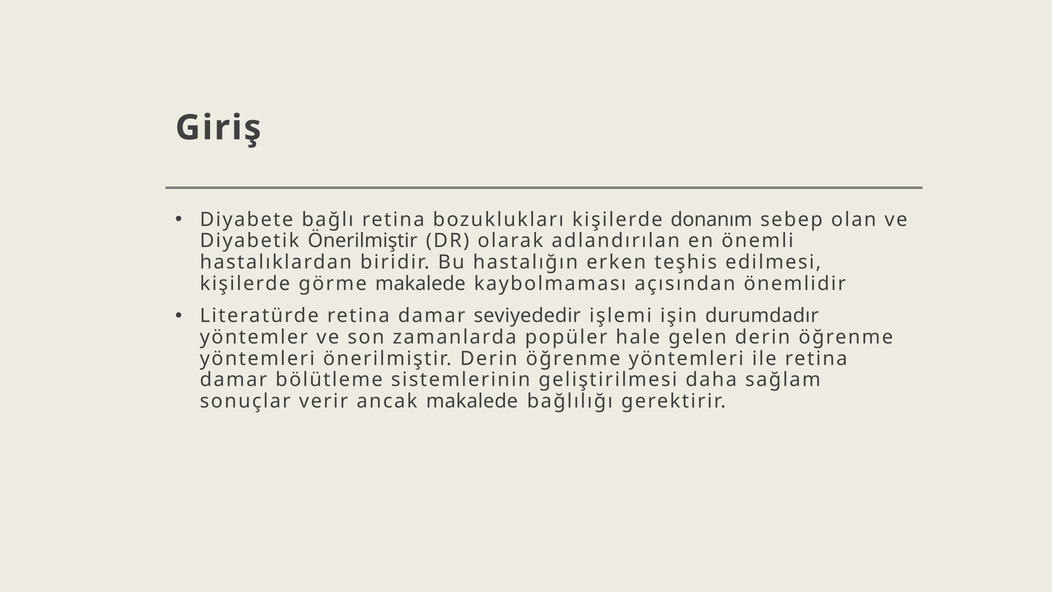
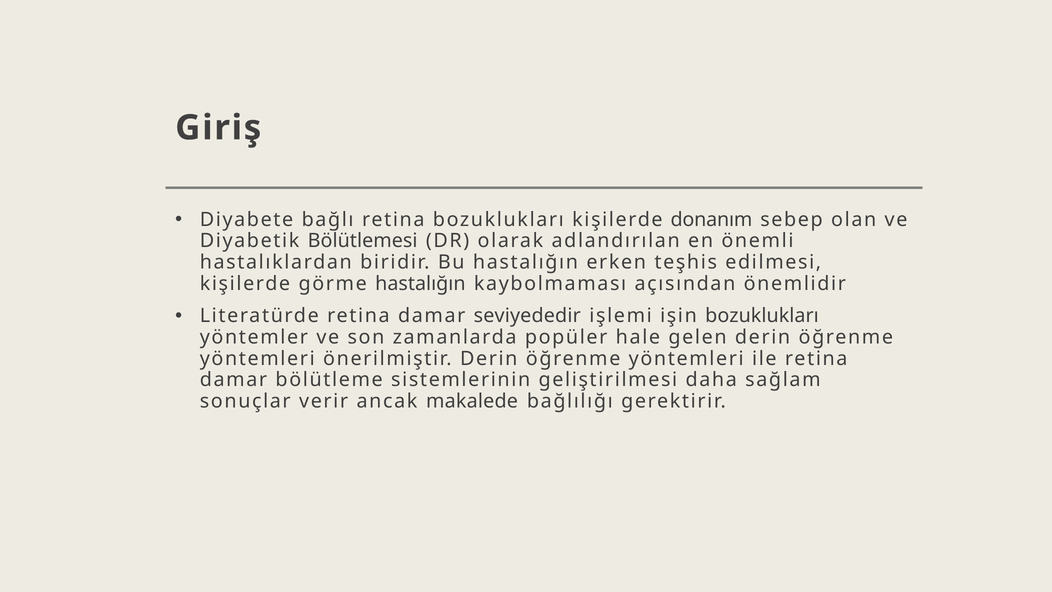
Diyabetik Önerilmiştir: Önerilmiştir -> Bölütlemesi
görme makalede: makalede -> hastalığın
işin durumdadır: durumdadır -> bozuklukları
